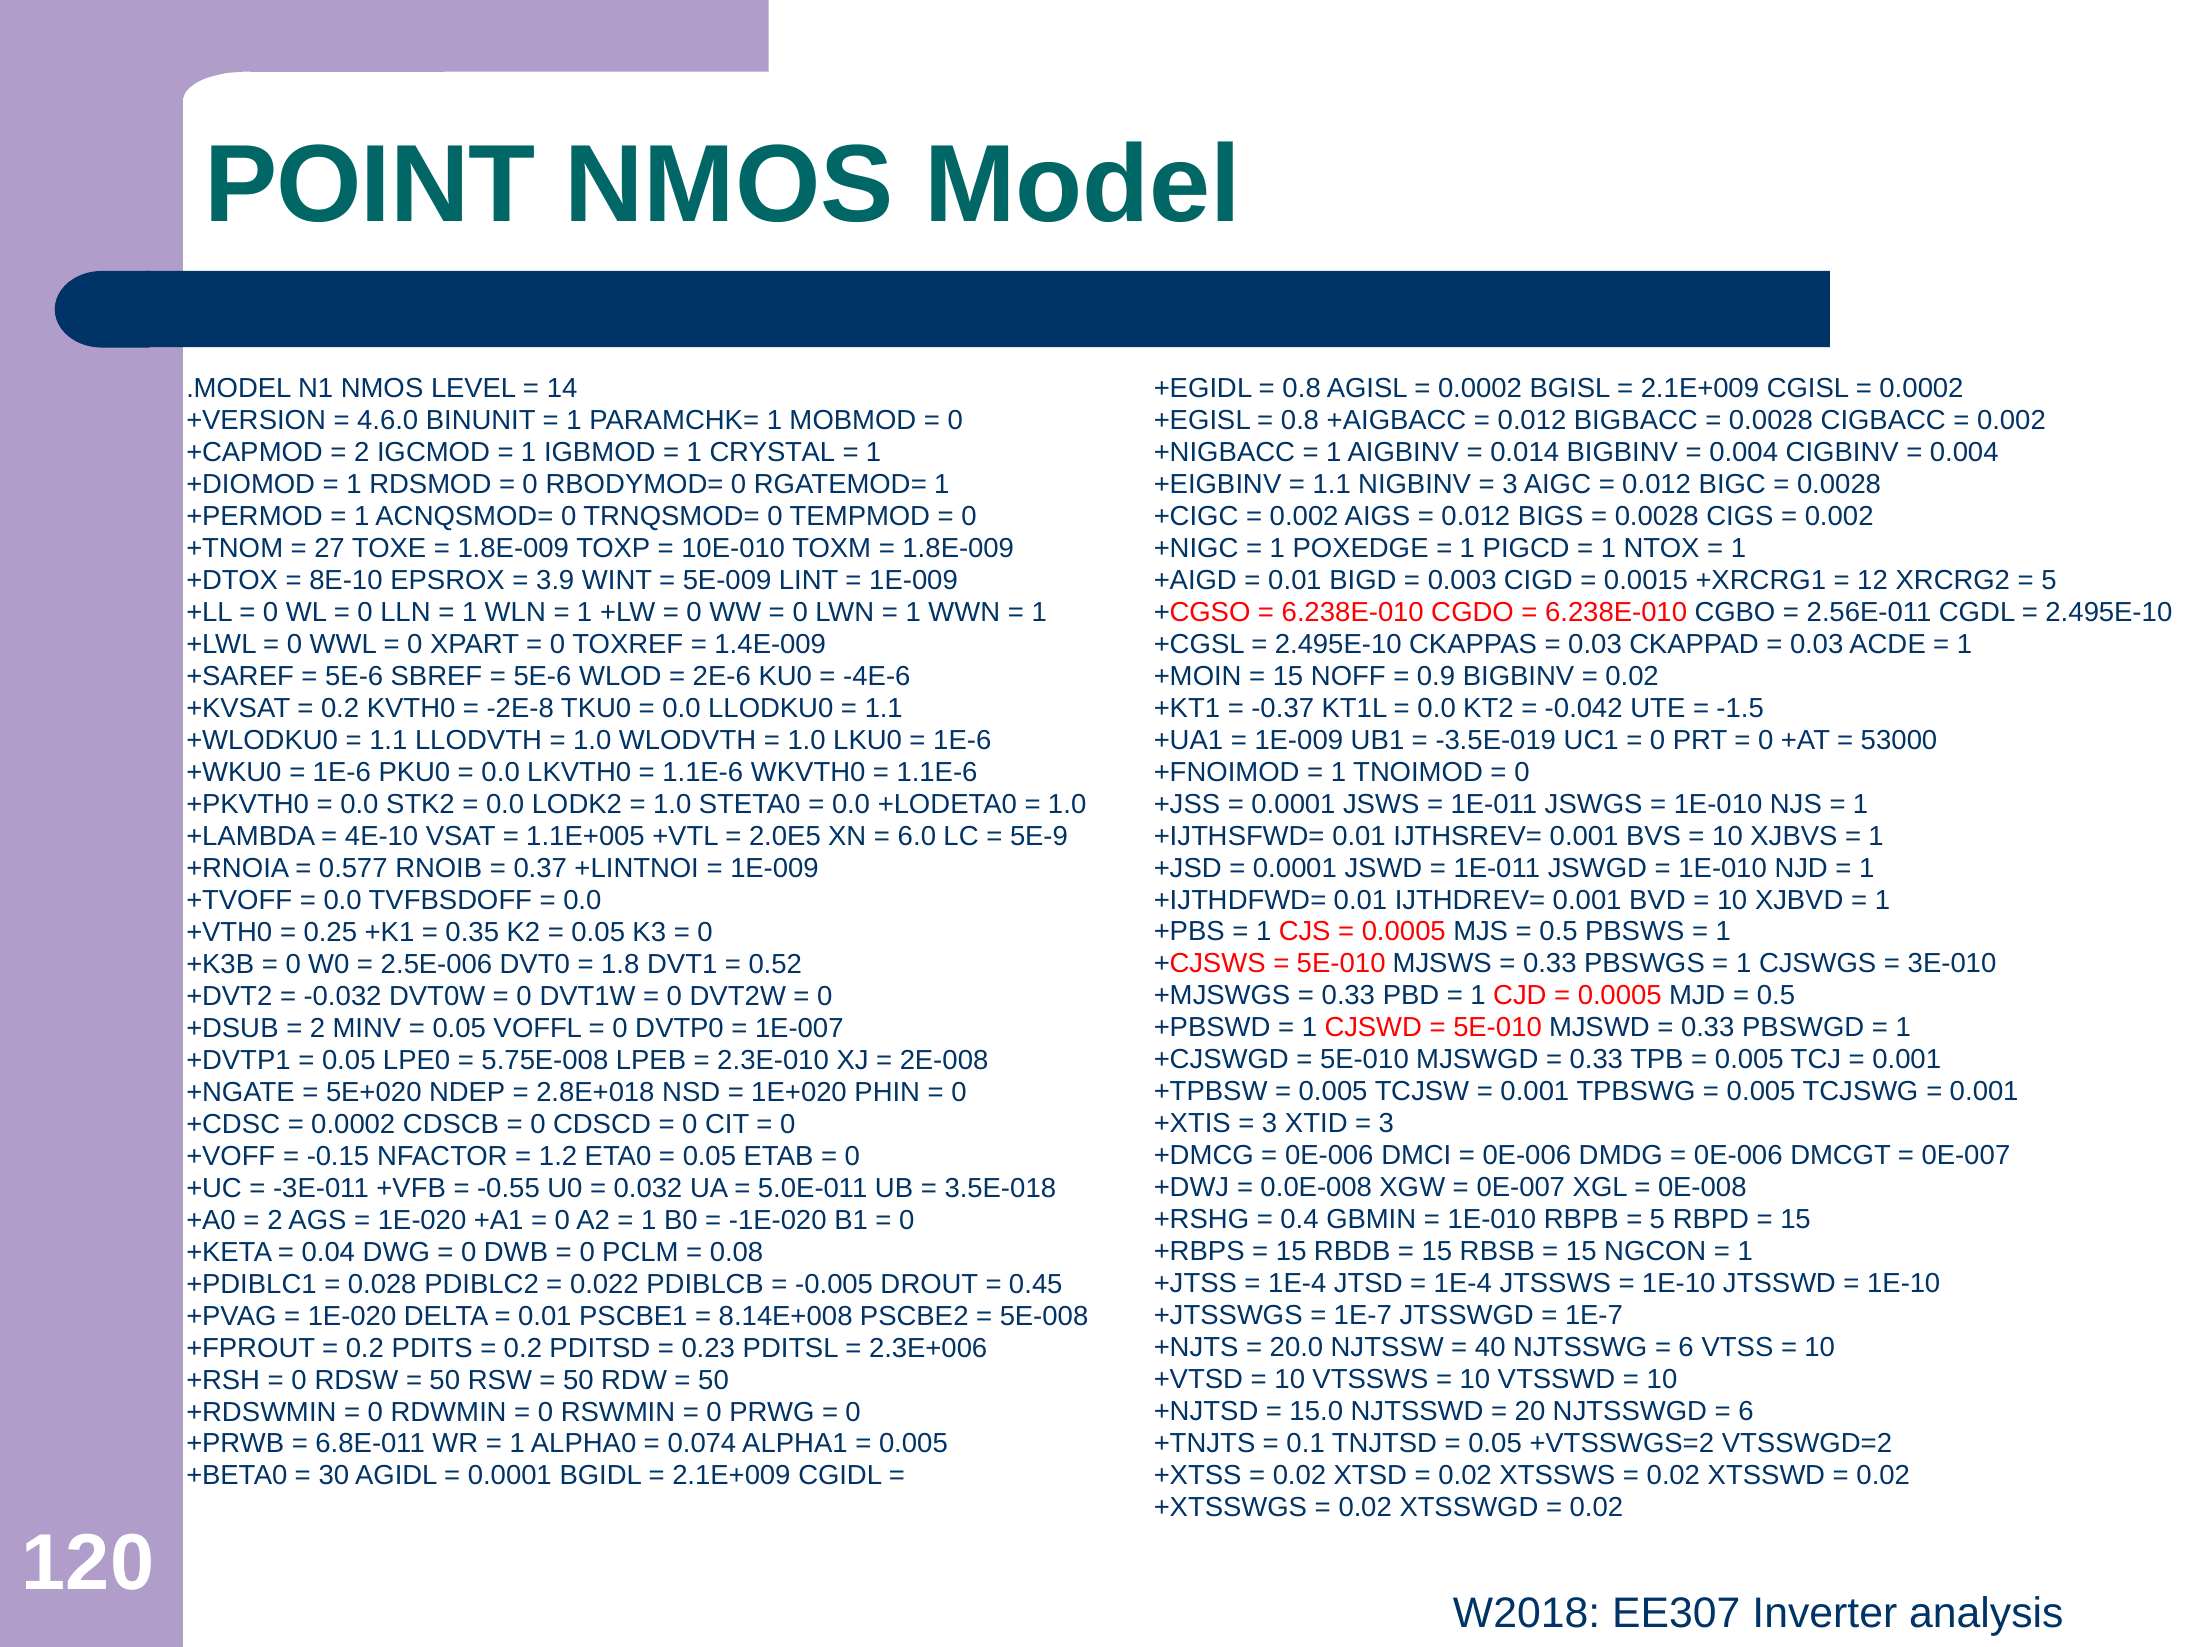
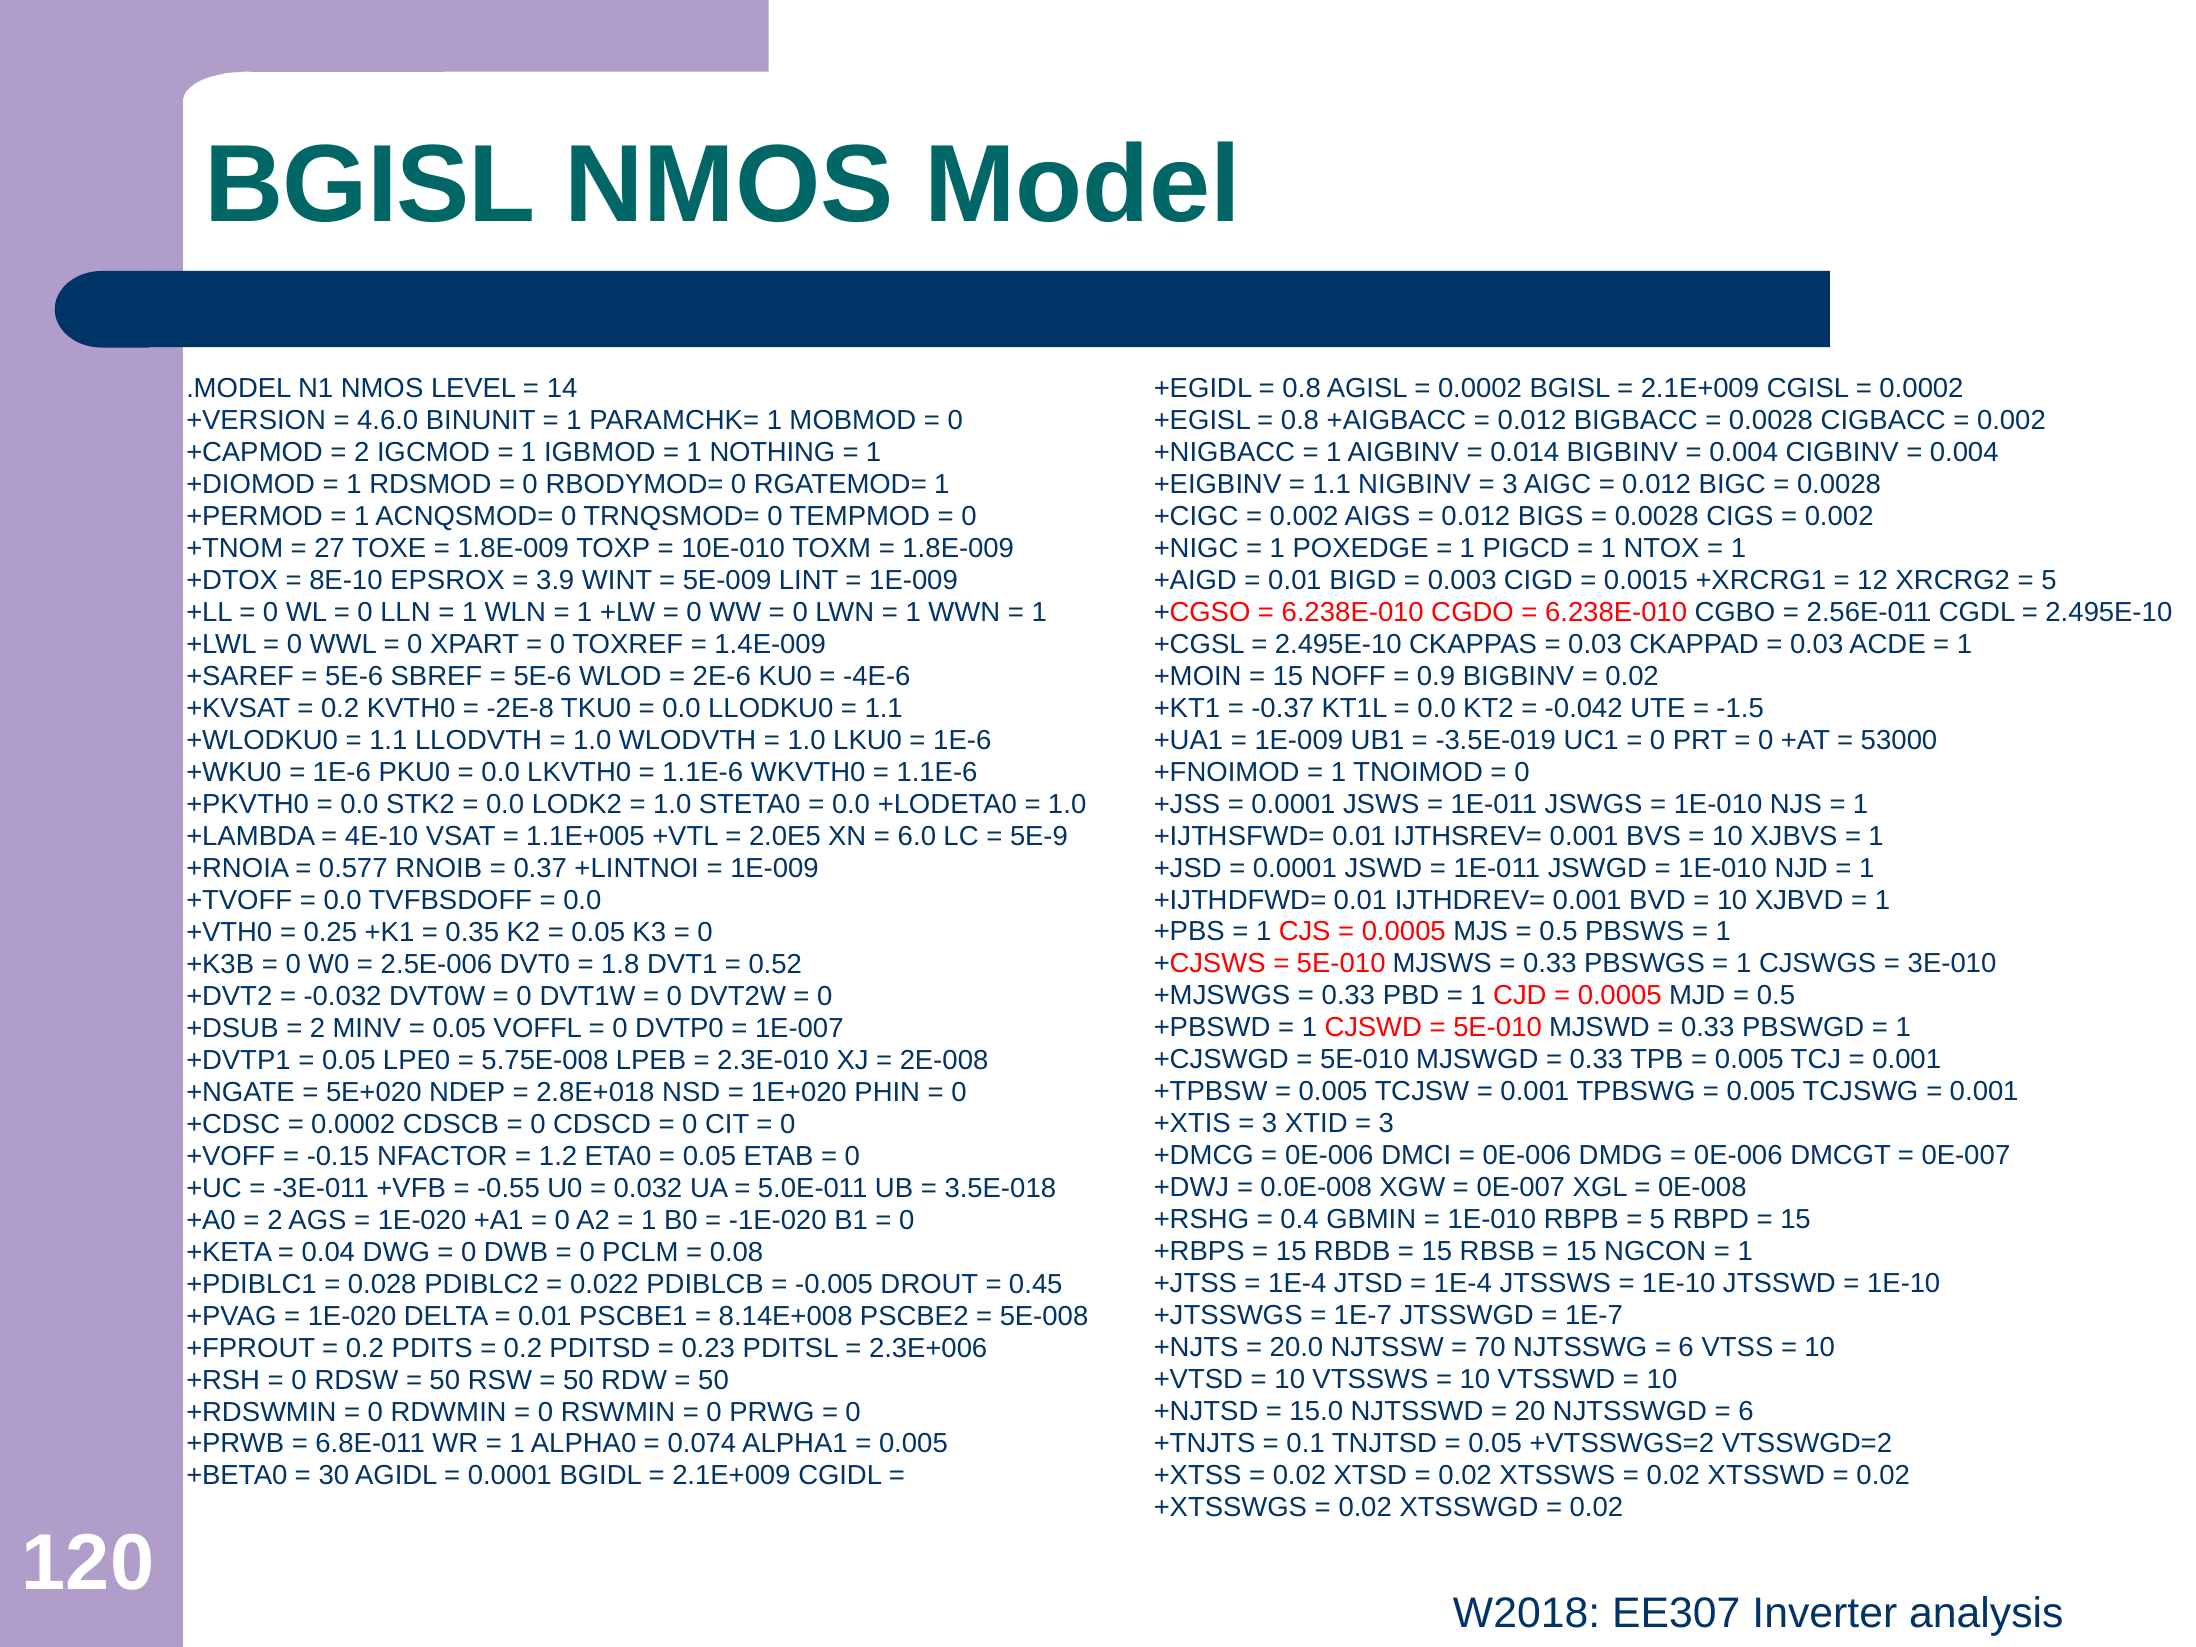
POINT at (370, 185): POINT -> BGISL
CRYSTAL: CRYSTAL -> NOTHING
40: 40 -> 70
